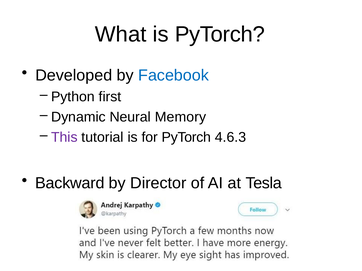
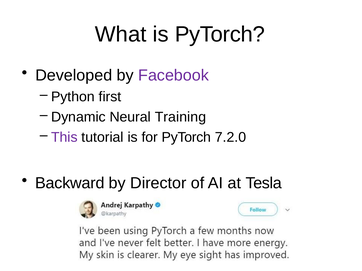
Facebook colour: blue -> purple
Memory: Memory -> Training
4.6.3: 4.6.3 -> 7.2.0
